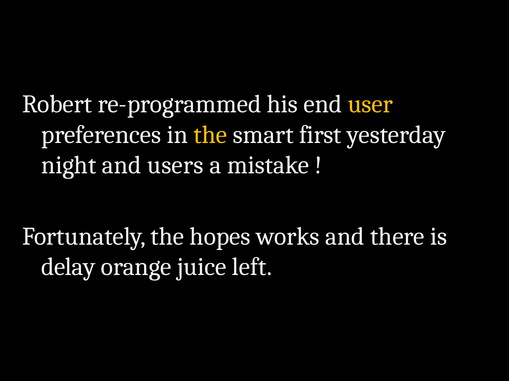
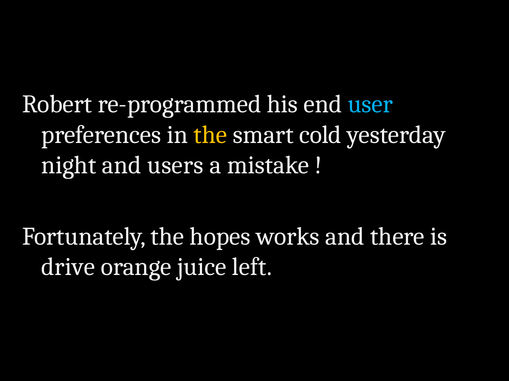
user colour: yellow -> light blue
first: first -> cold
delay: delay -> drive
